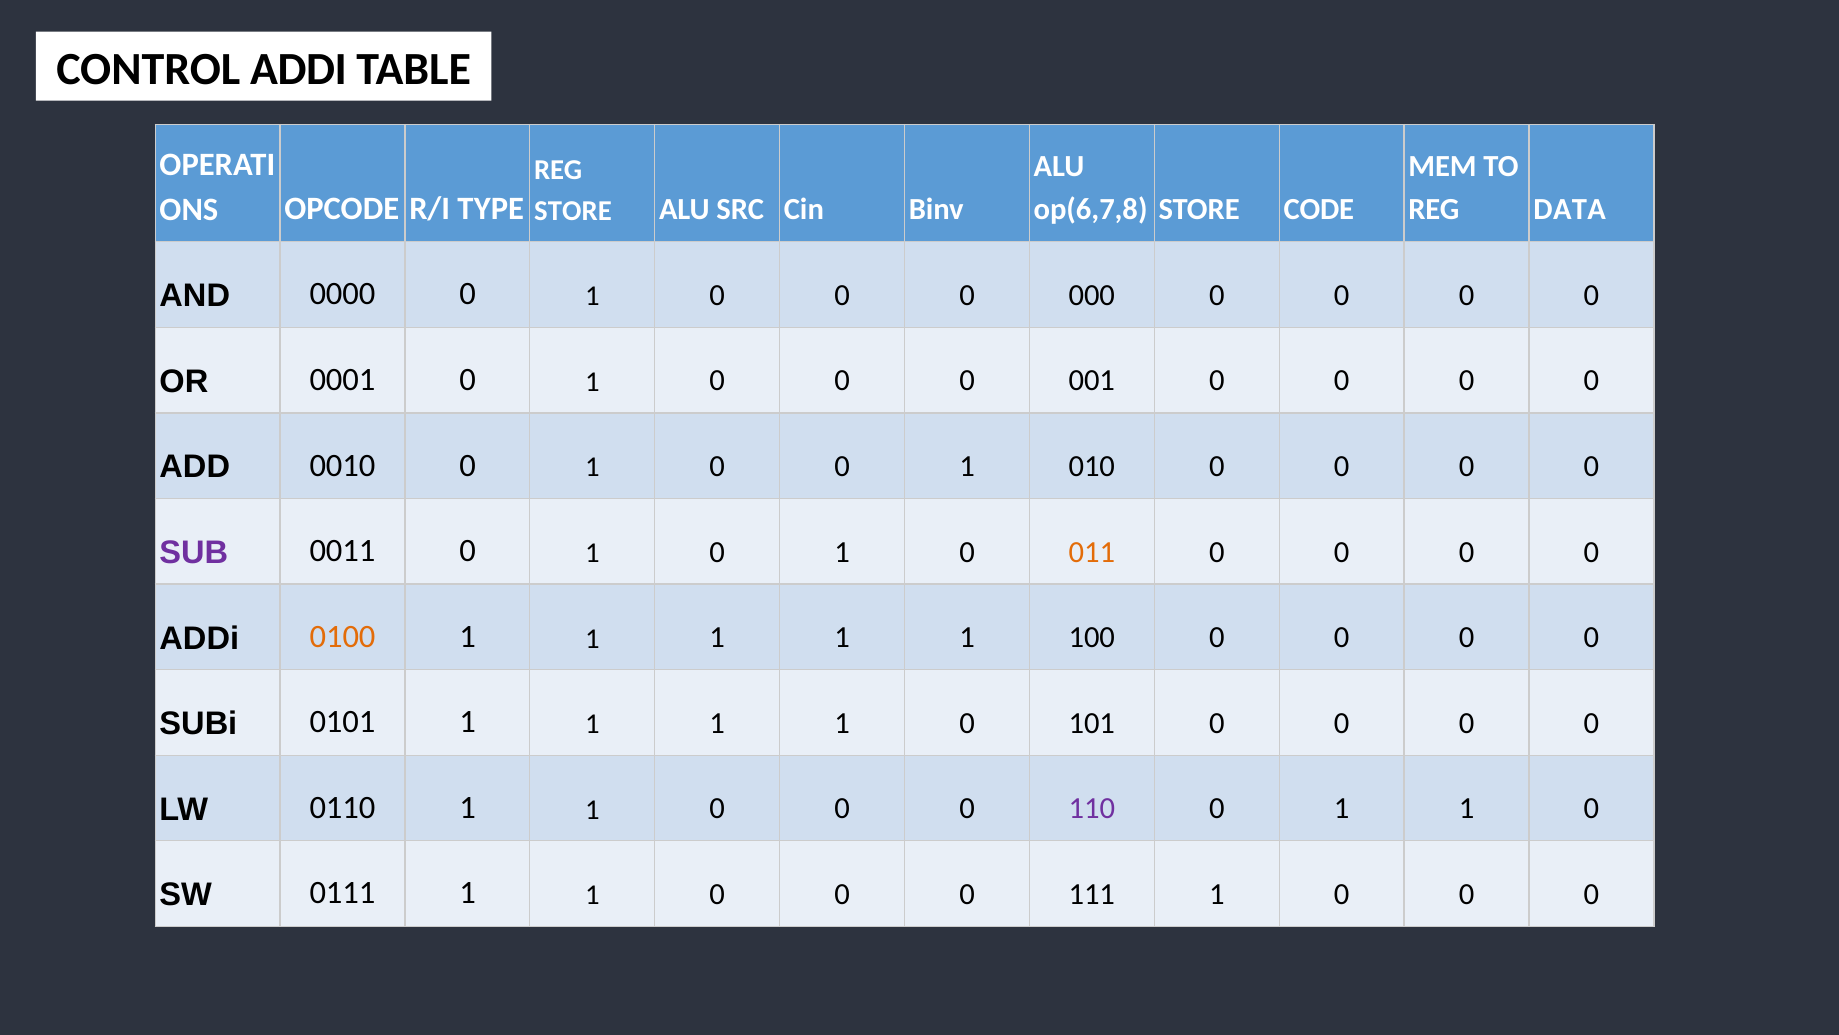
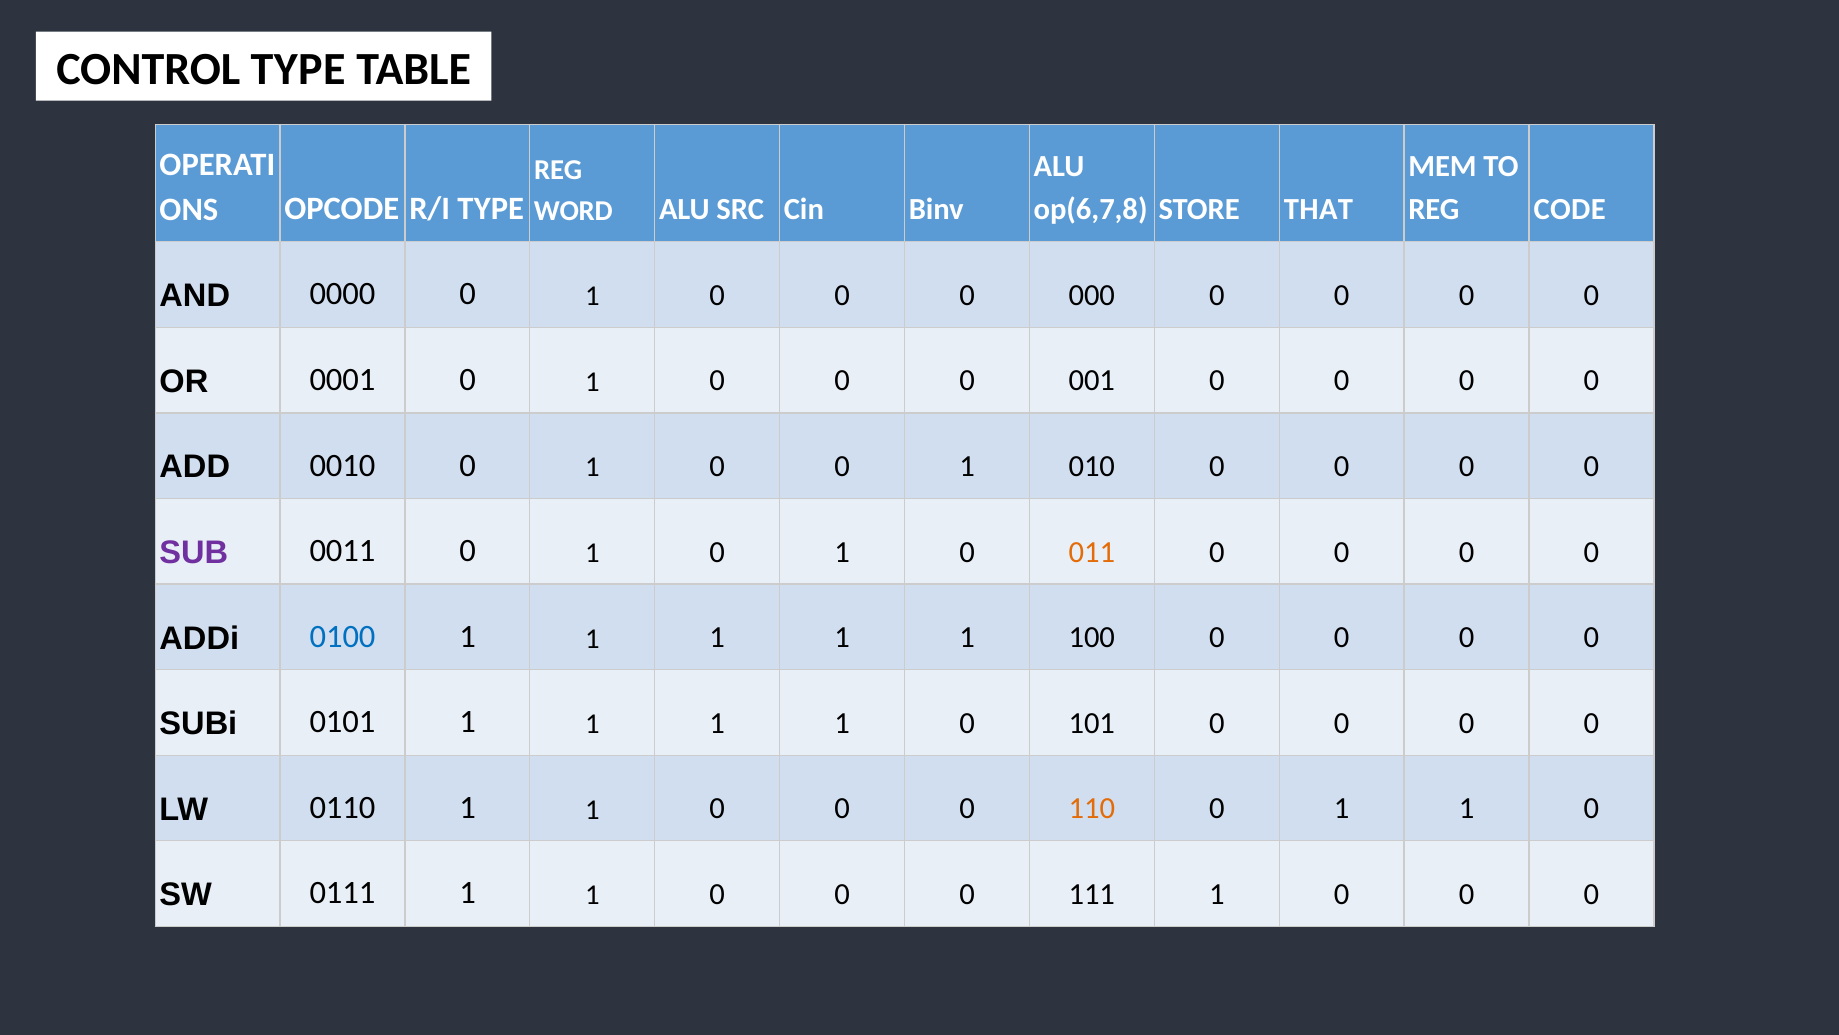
CONTROL ADDI: ADDI -> TYPE
CODE: CODE -> THAT
DATA: DATA -> CODE
STORE at (573, 211): STORE -> WORD
0100 colour: orange -> blue
110 colour: purple -> orange
